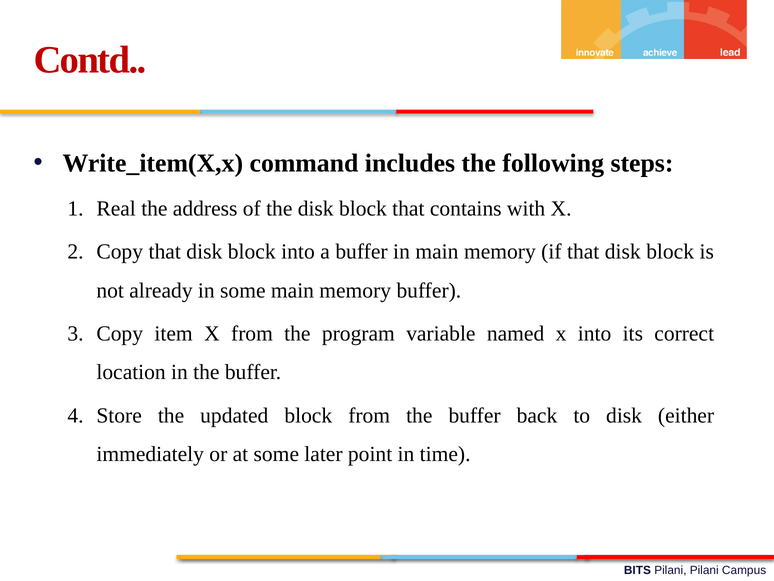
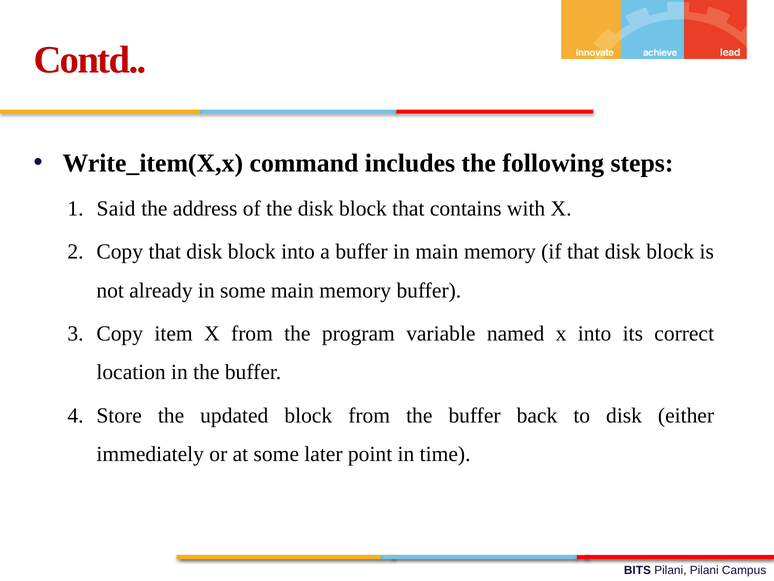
Real: Real -> Said
